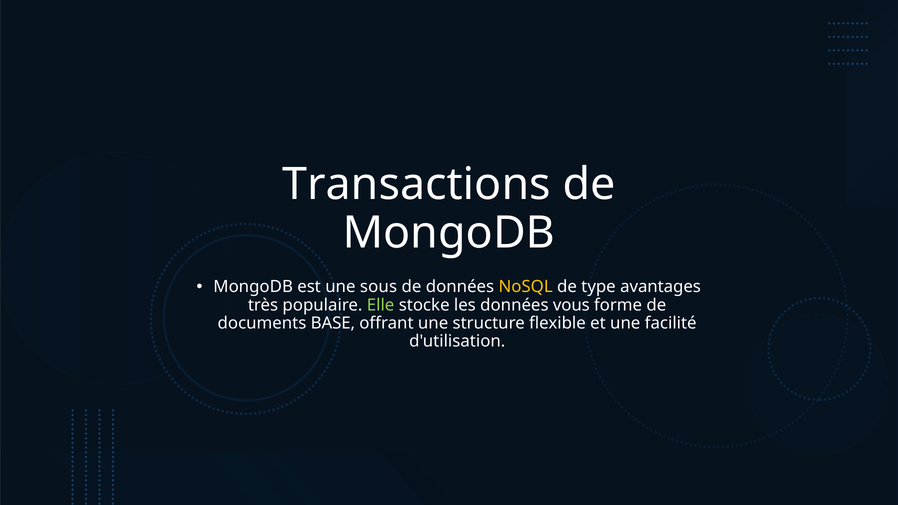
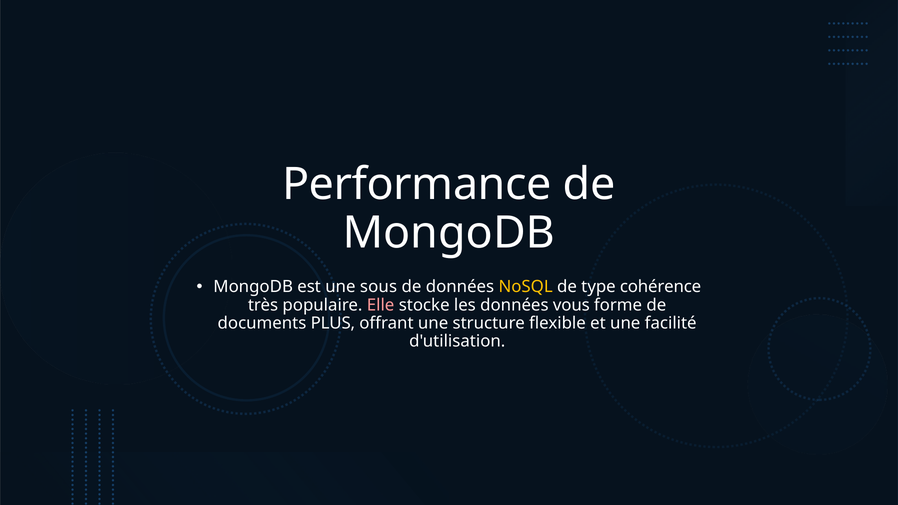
Transactions: Transactions -> Performance
avantages: avantages -> cohérence
Elle colour: light green -> pink
BASE: BASE -> PLUS
